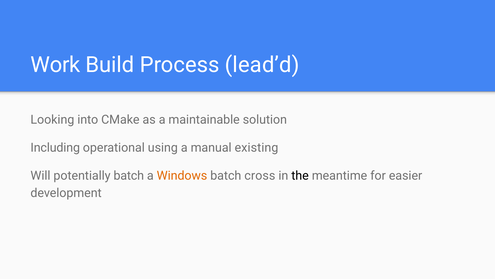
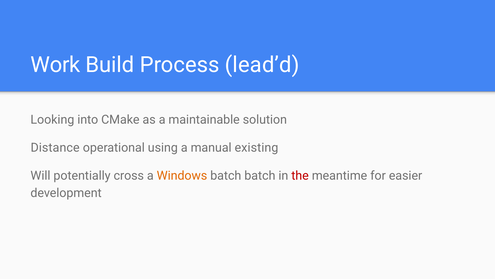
Including: Including -> Distance
potentially batch: batch -> cross
batch cross: cross -> batch
the colour: black -> red
